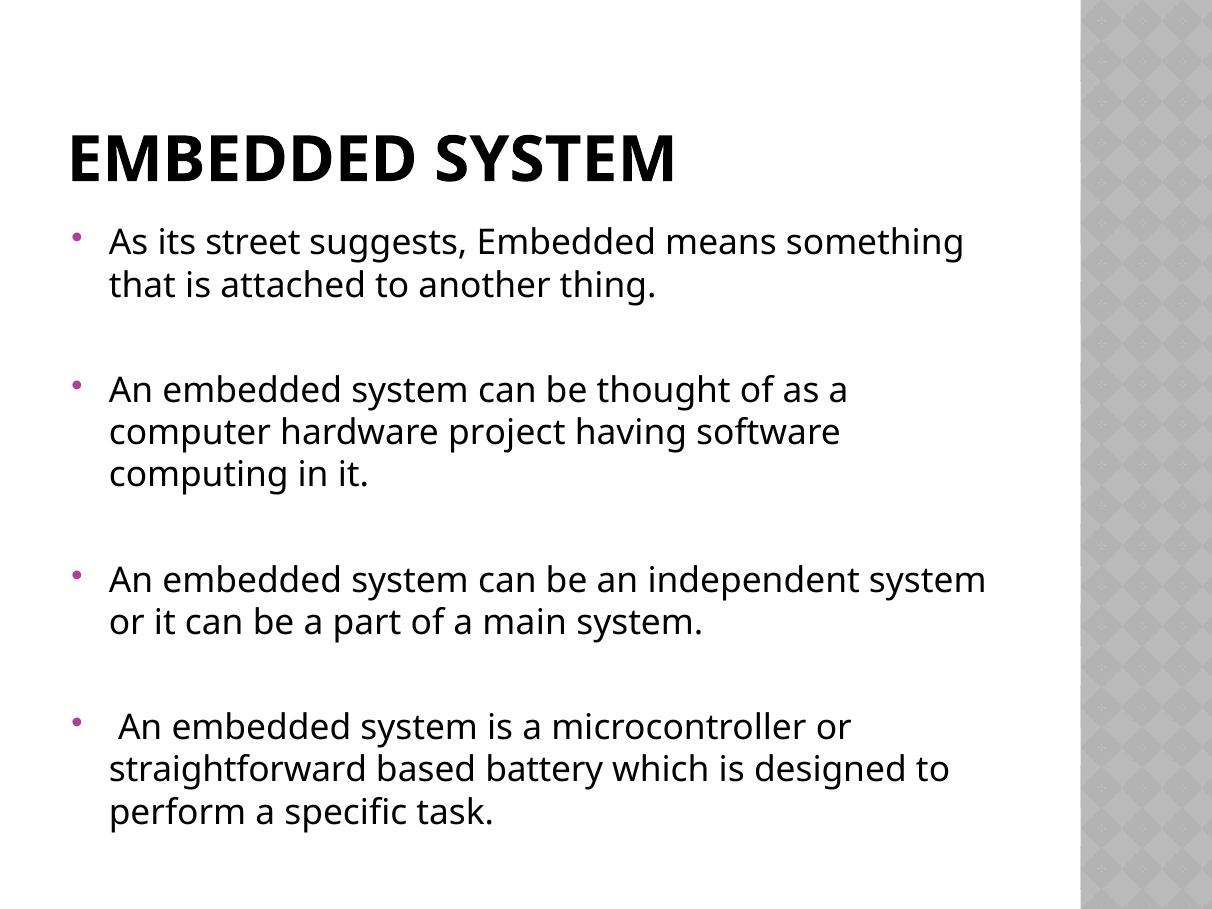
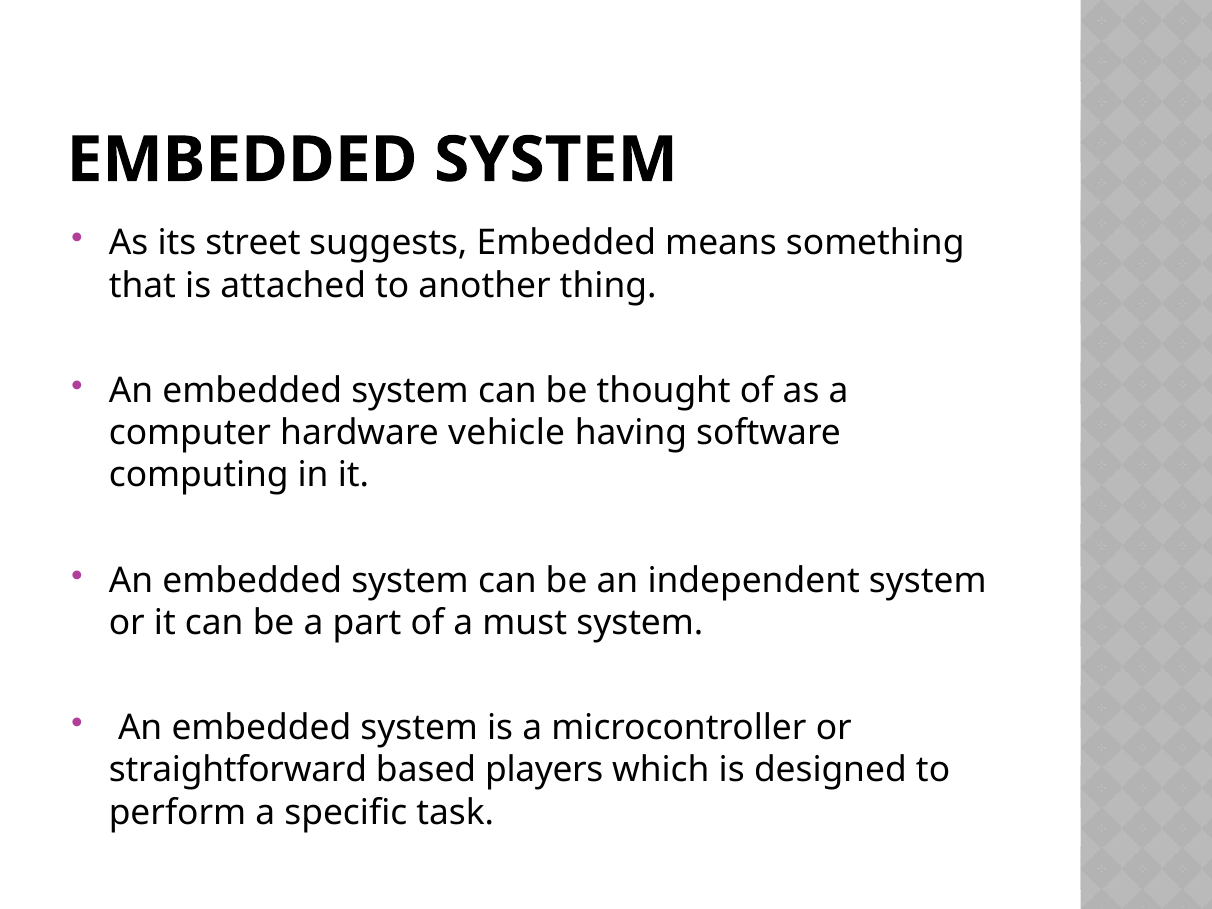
project: project -> vehicle
main: main -> must
battery: battery -> players
